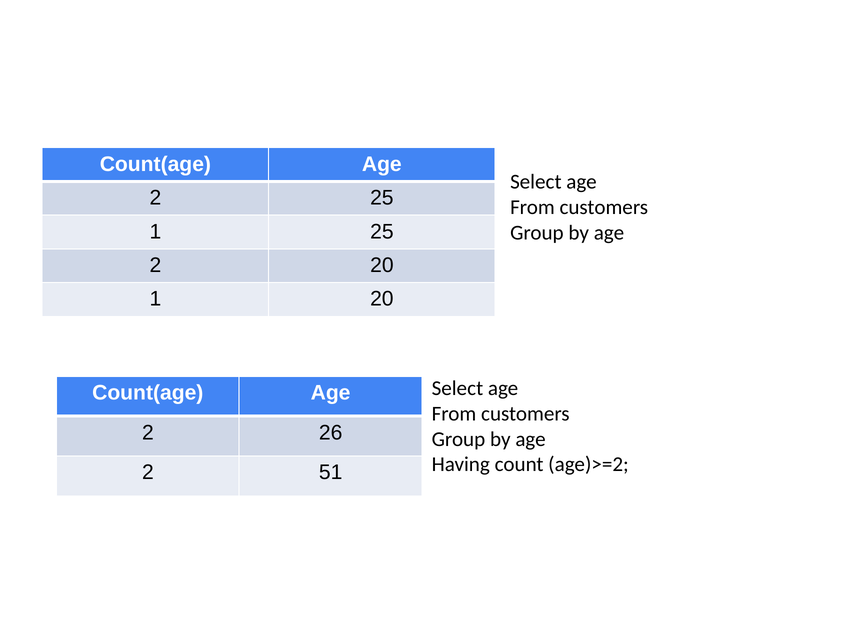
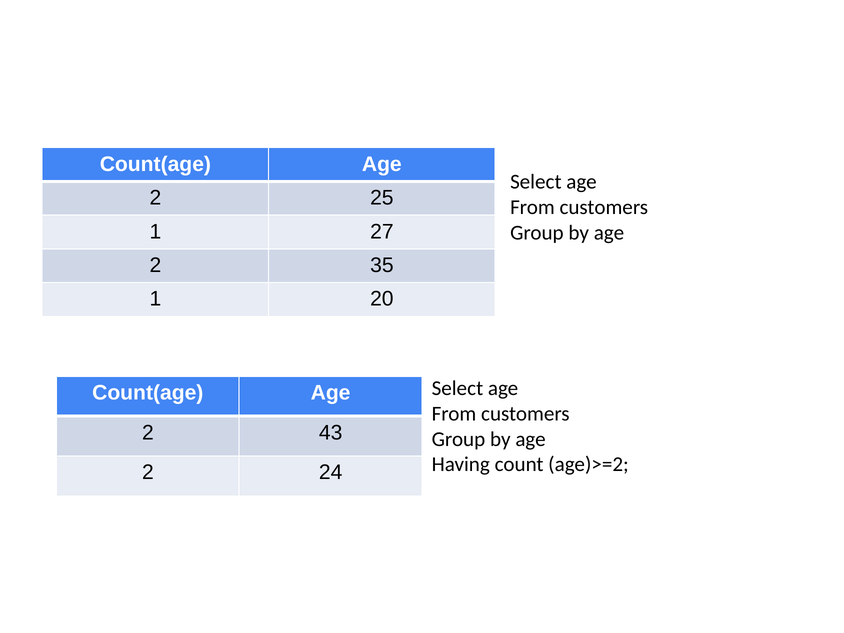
1 25: 25 -> 27
2 20: 20 -> 35
26: 26 -> 43
51: 51 -> 24
